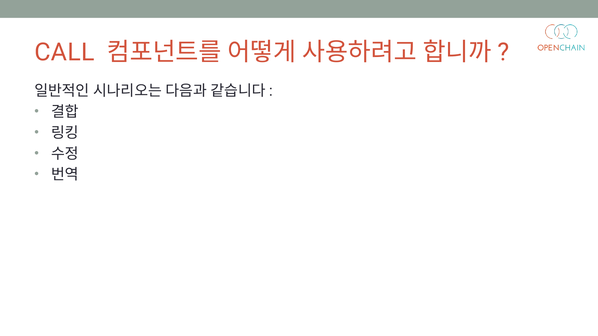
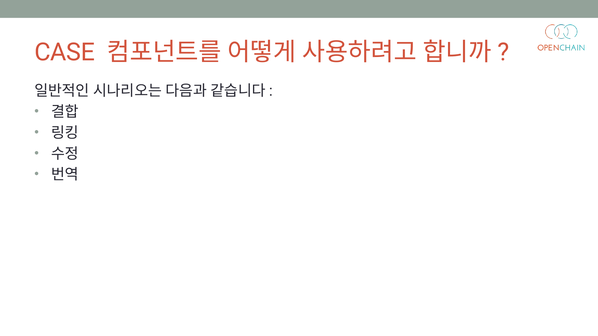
CALL: CALL -> CASE
